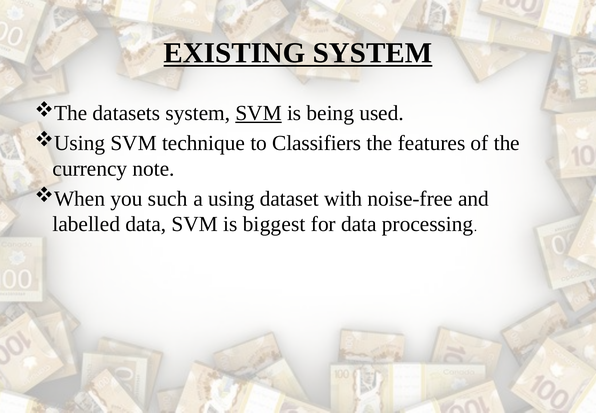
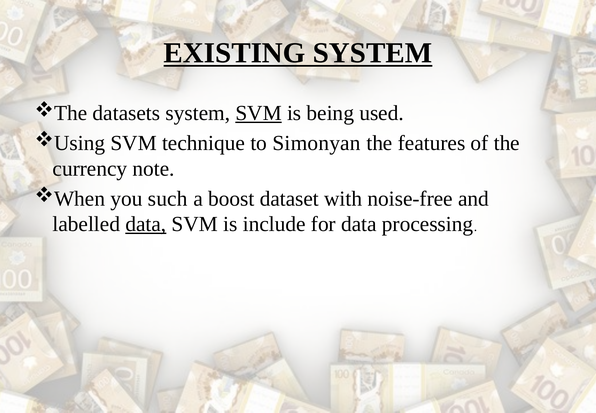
Classifiers: Classifiers -> Simonyan
using: using -> boost
data at (146, 224) underline: none -> present
biggest: biggest -> include
